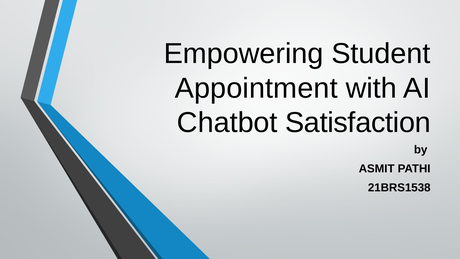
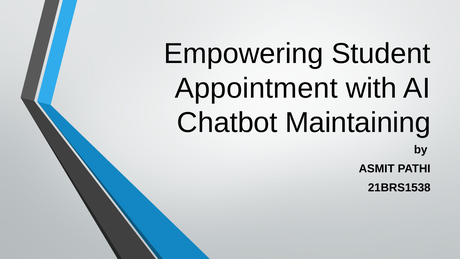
Satisfaction: Satisfaction -> Maintaining
